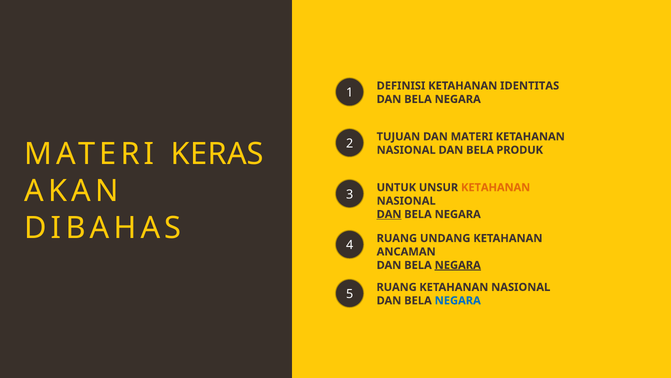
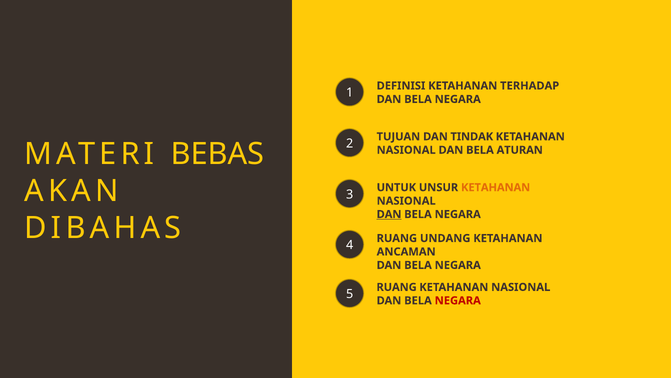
IDENTITAS: IDENTITAS -> TERHADAP
DAN MATERI: MATERI -> TINDAK
KERAS: KERAS -> BEBAS
PRODUK: PRODUK -> ATURAN
NEGARA at (458, 265) underline: present -> none
NEGARA at (458, 300) colour: blue -> red
